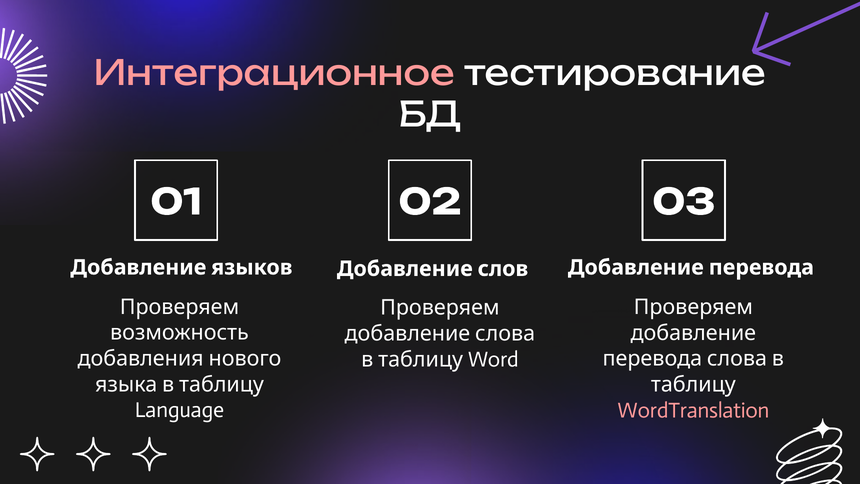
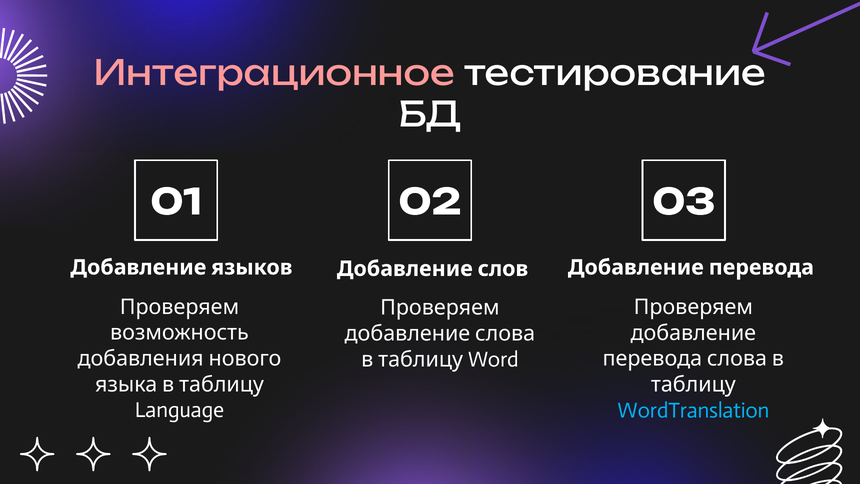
WordTranslation colour: pink -> light blue
